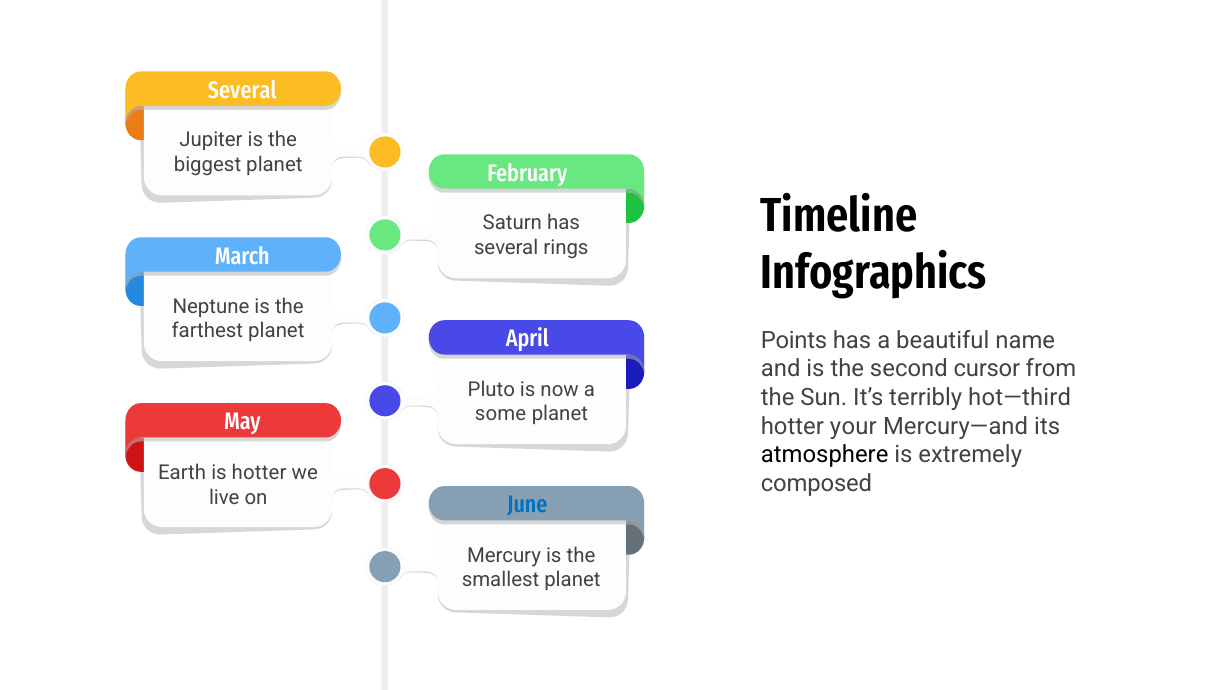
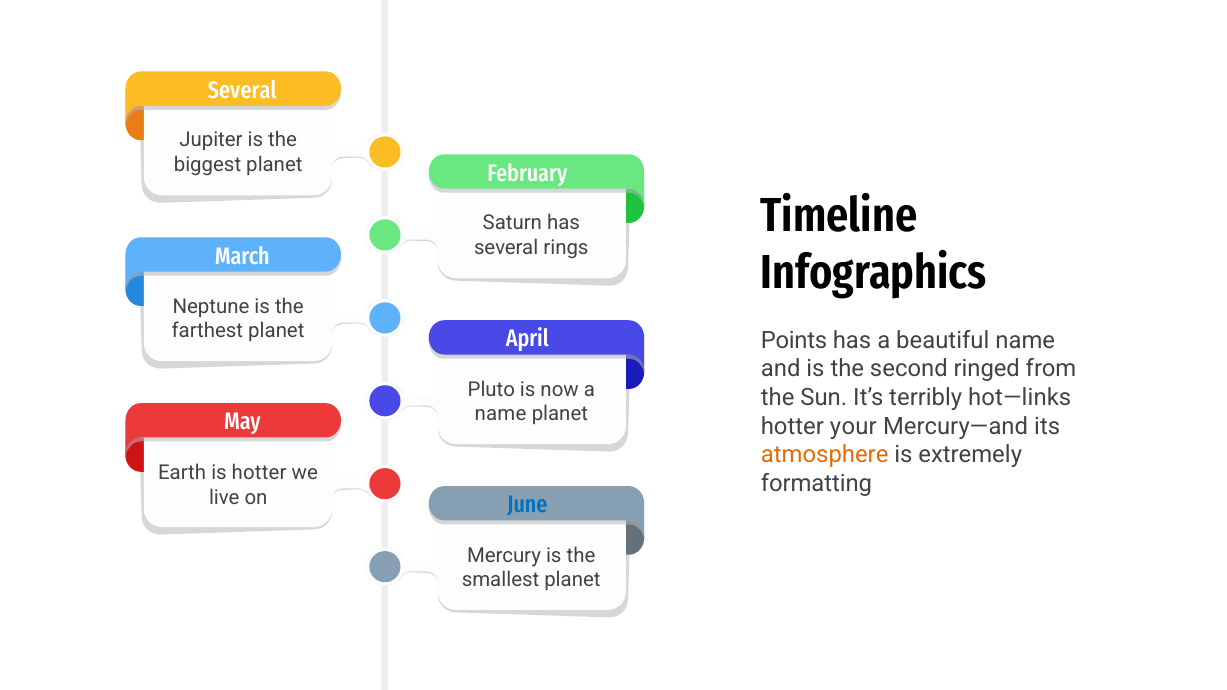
cursor: cursor -> ringed
hot—third: hot—third -> hot—links
some at (501, 414): some -> name
atmosphere colour: black -> orange
composed: composed -> formatting
